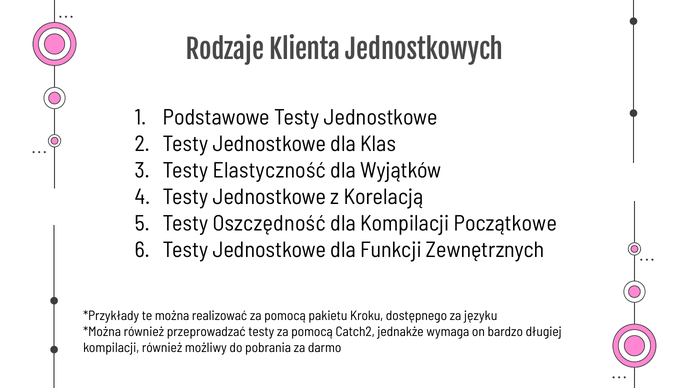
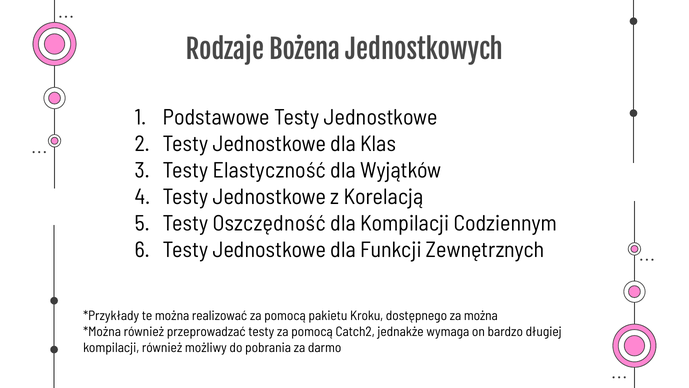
Klienta: Klienta -> Bożena
Początkowe: Początkowe -> Codziennym
za języku: języku -> można
